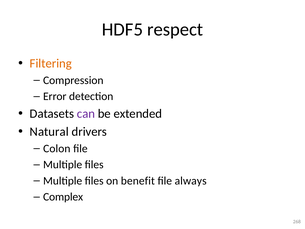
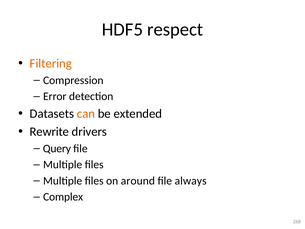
can colour: purple -> orange
Natural: Natural -> Rewrite
Colon: Colon -> Query
benefit: benefit -> around
